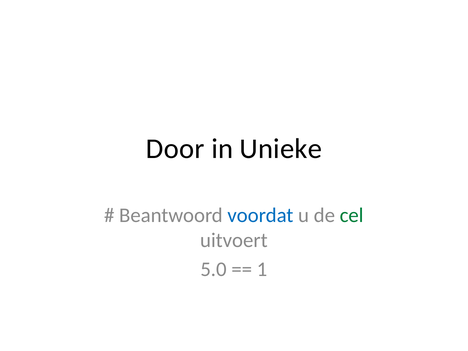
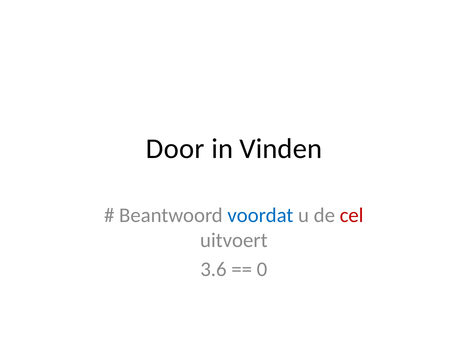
Unieke: Unieke -> Vinden
cel colour: green -> red
5.0: 5.0 -> 3.6
1: 1 -> 0
